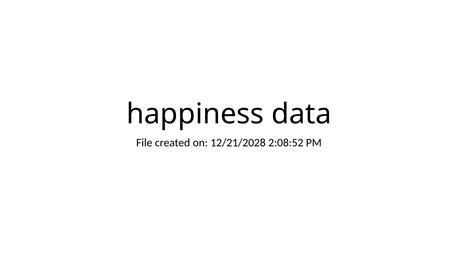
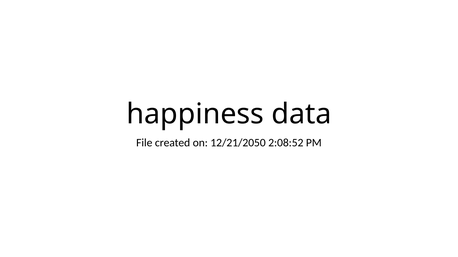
12/21/2028: 12/21/2028 -> 12/21/2050
